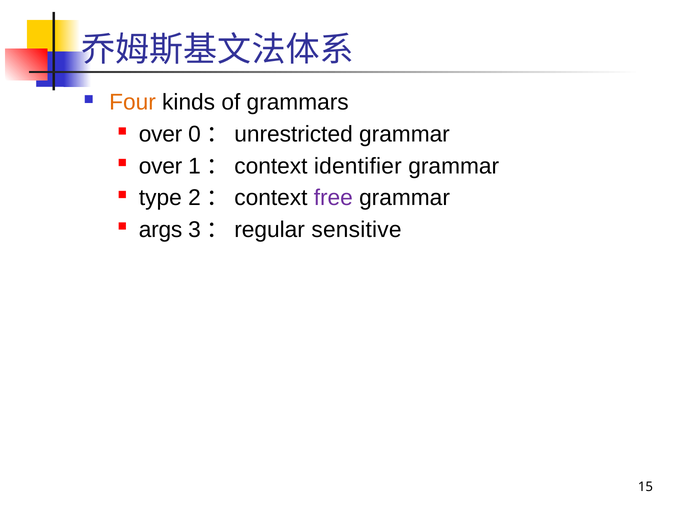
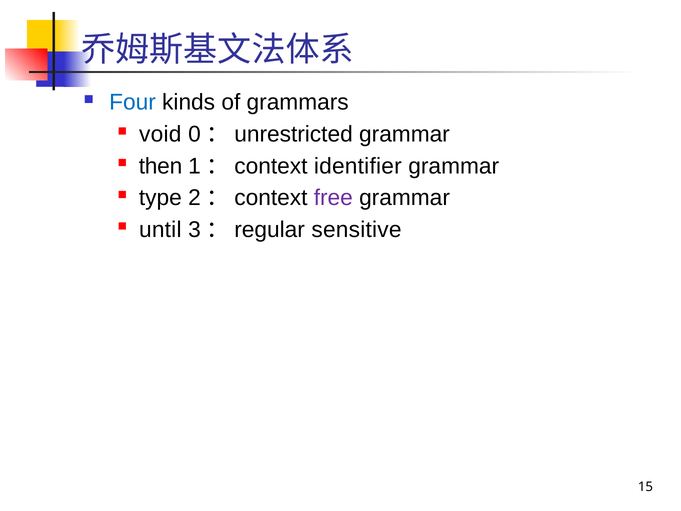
Four colour: orange -> blue
over at (161, 134): over -> void
over at (161, 166): over -> then
args: args -> until
